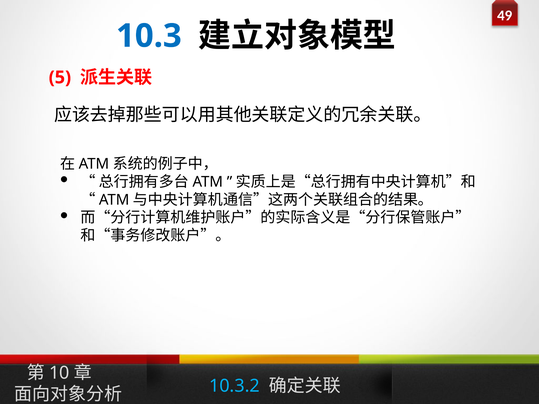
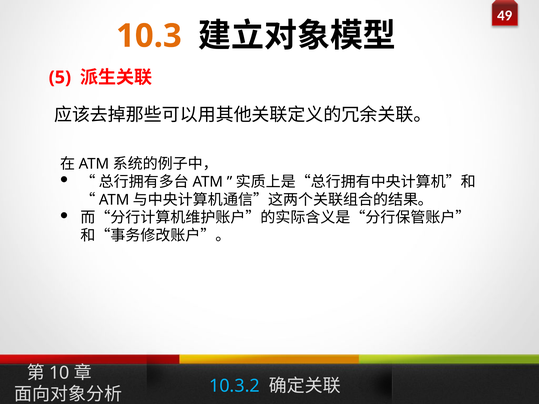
10.3 colour: blue -> orange
